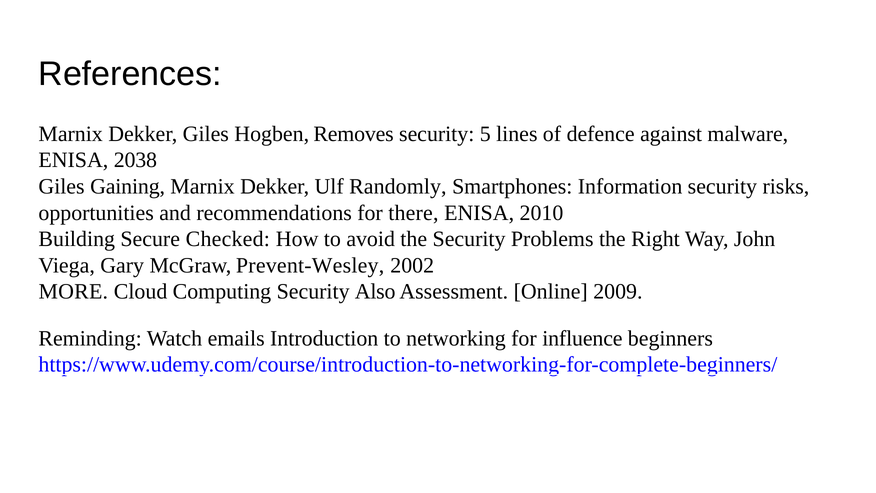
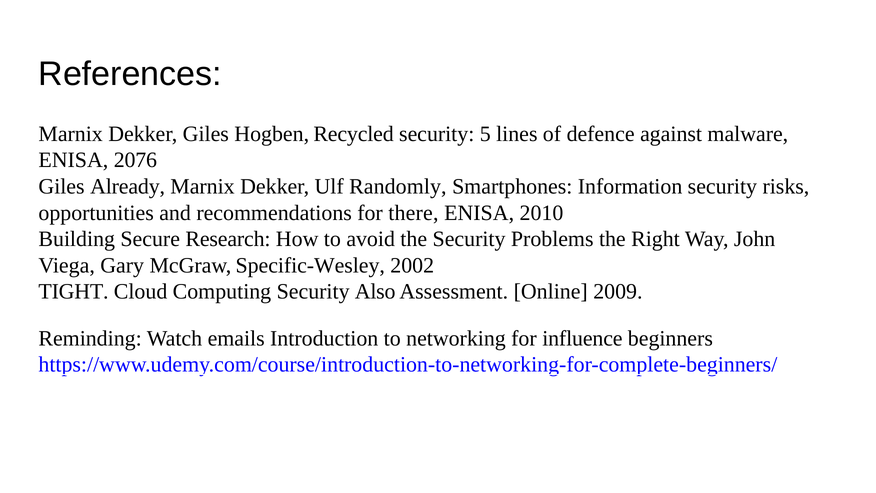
Removes: Removes -> Recycled
2038: 2038 -> 2076
Gaining: Gaining -> Already
Checked: Checked -> Research
Prevent-Wesley: Prevent-Wesley -> Specific-Wesley
MORE: MORE -> TIGHT
